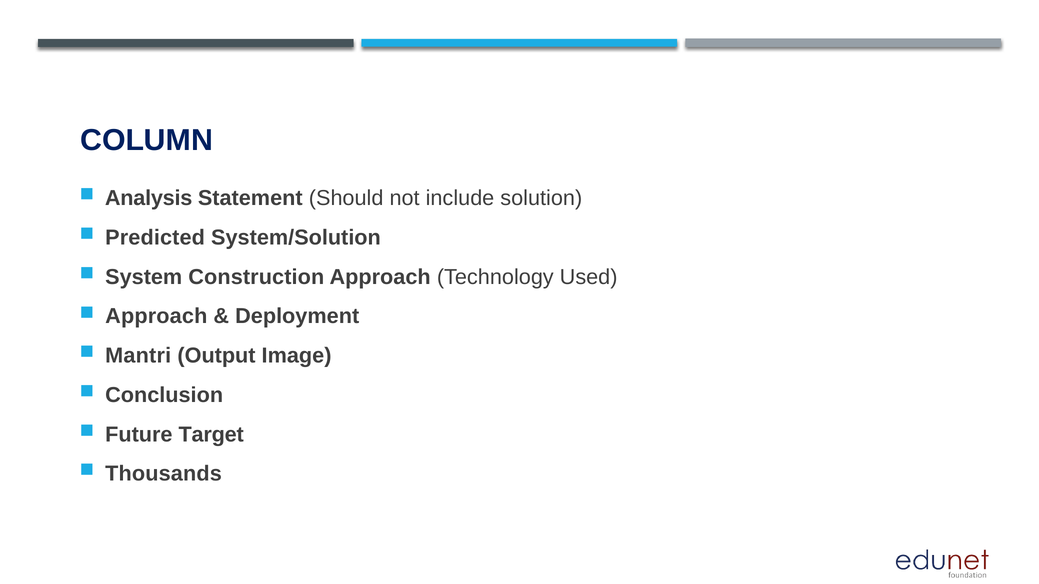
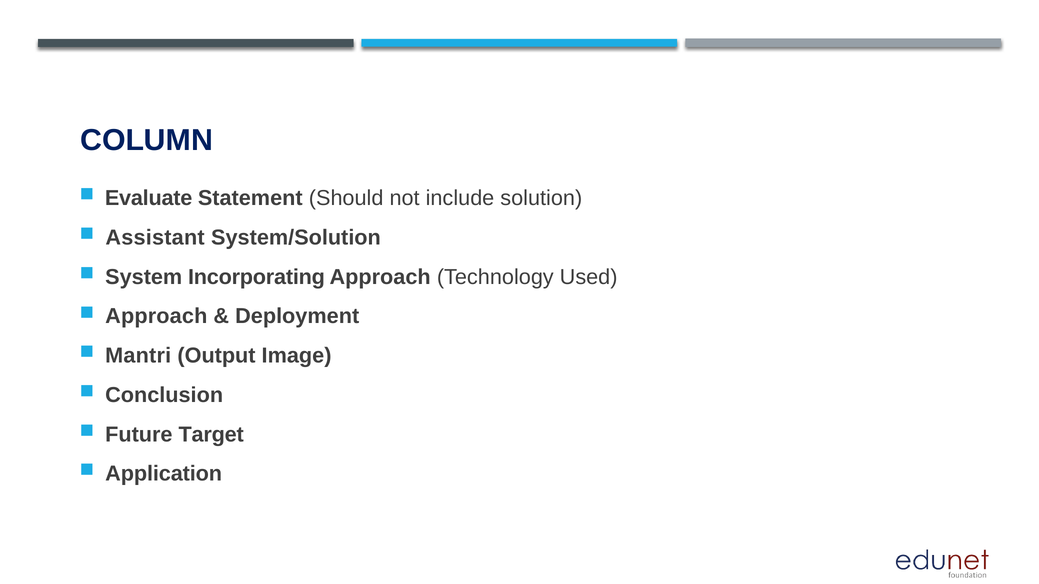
Analysis: Analysis -> Evaluate
Predicted: Predicted -> Assistant
Construction: Construction -> Incorporating
Thousands: Thousands -> Application
